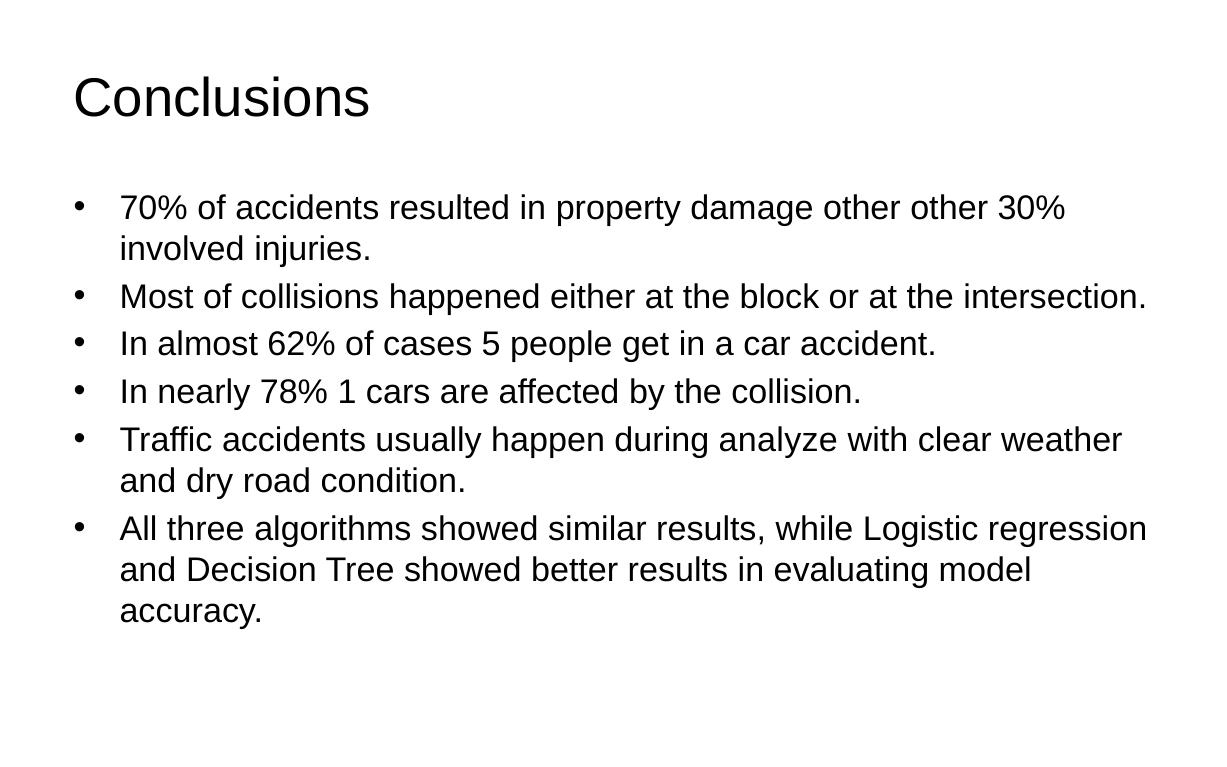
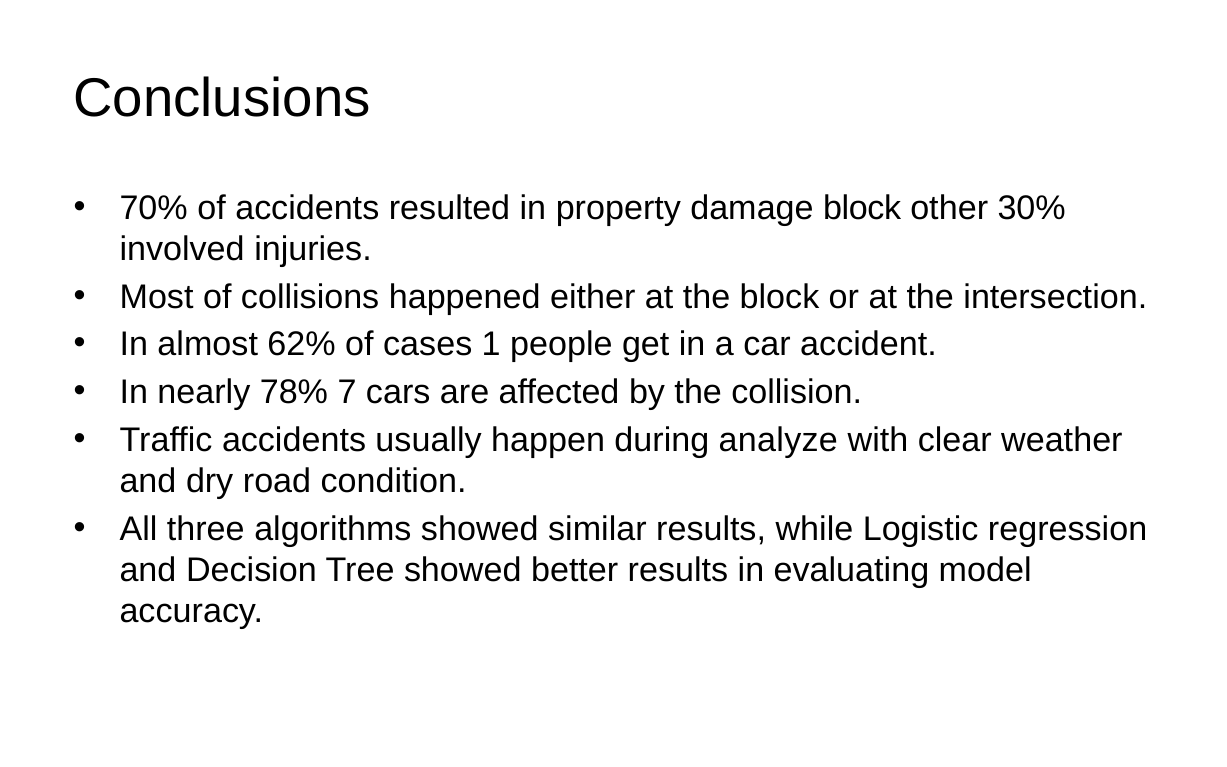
damage other: other -> block
5: 5 -> 1
1: 1 -> 7
